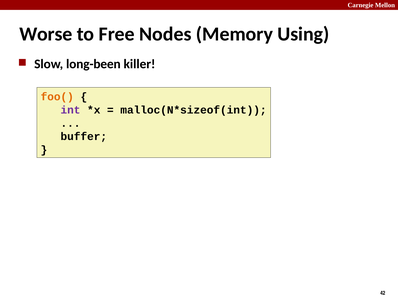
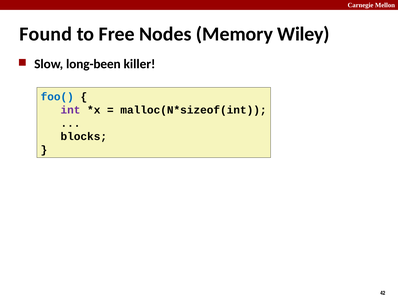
Worse: Worse -> Found
Using: Using -> Wiley
foo( colour: orange -> blue
buffer: buffer -> blocks
